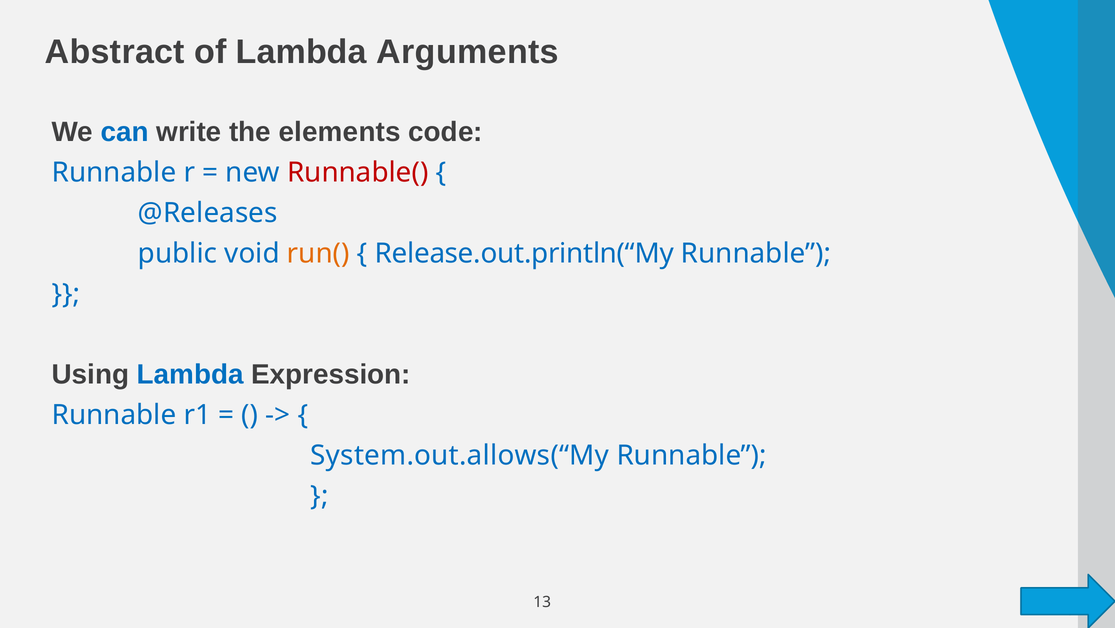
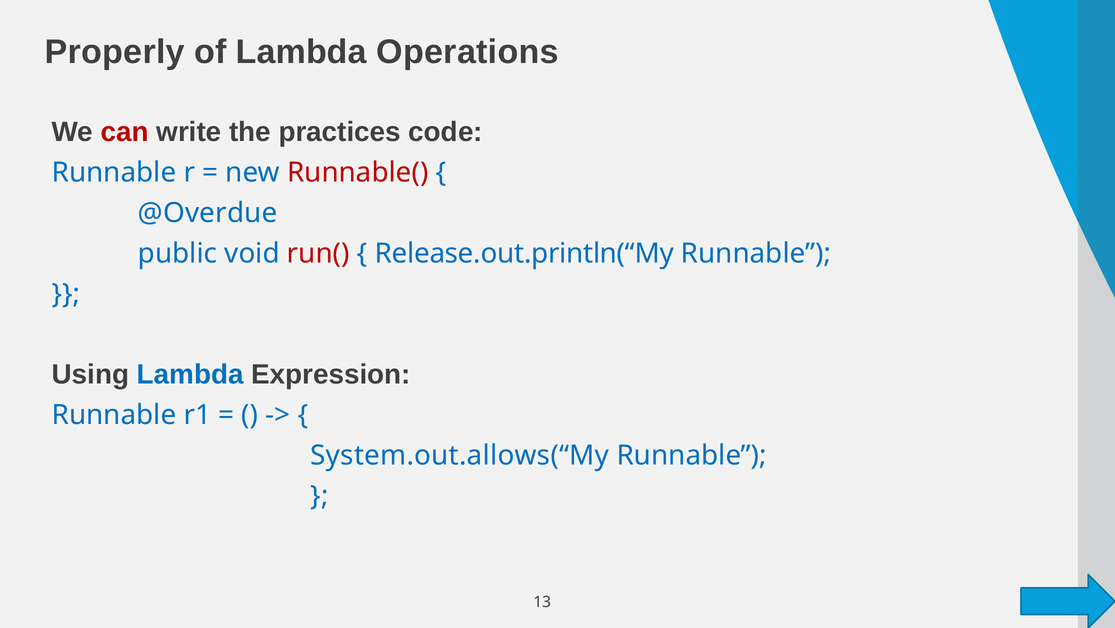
Abstract: Abstract -> Properly
Arguments: Arguments -> Operations
can colour: blue -> red
elements: elements -> practices
@Releases: @Releases -> @Overdue
run( colour: orange -> red
